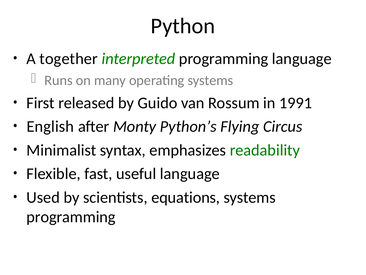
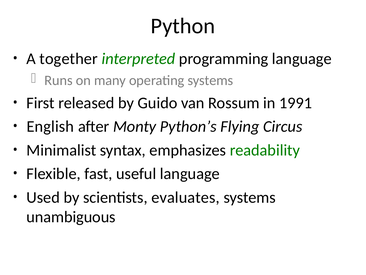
equations: equations -> evaluates
programming at (71, 217): programming -> unambiguous
